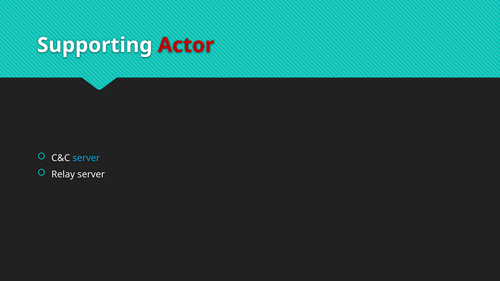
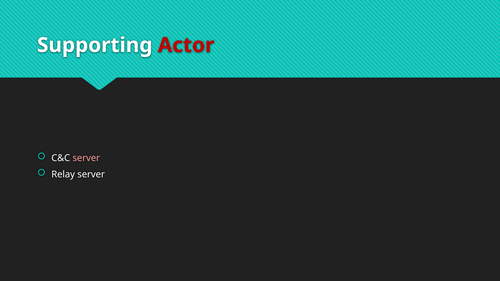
server at (86, 158) colour: light blue -> pink
